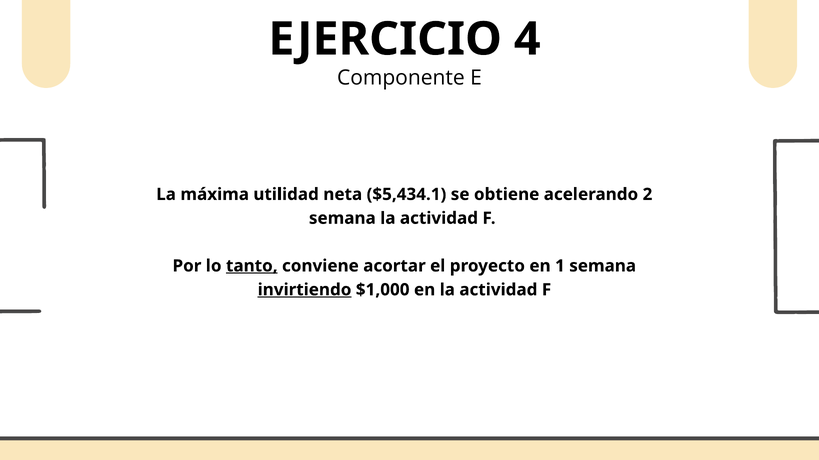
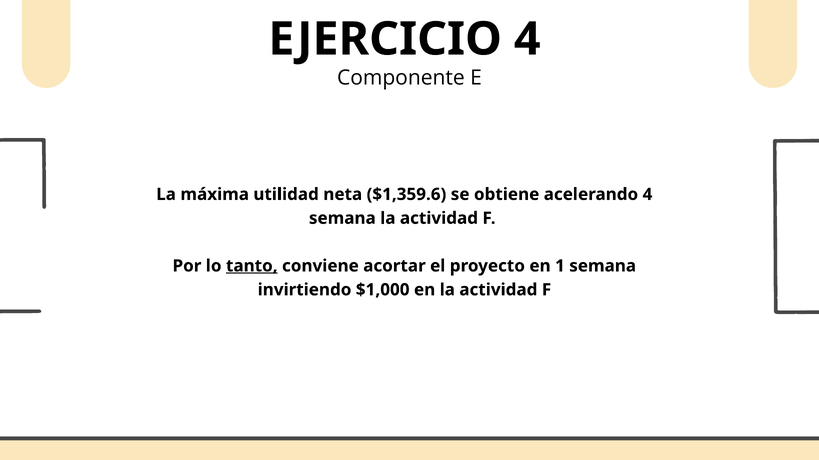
$5,434.1: $5,434.1 -> $1,359.6
acelerando 2: 2 -> 4
invirtiendo underline: present -> none
